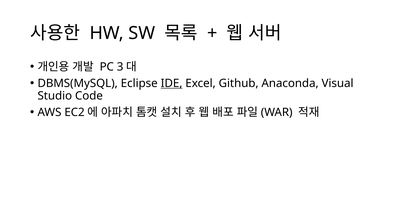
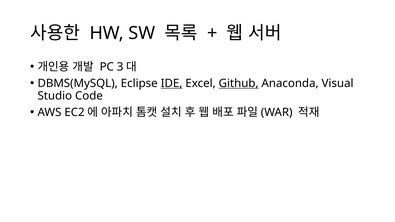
Github underline: none -> present
